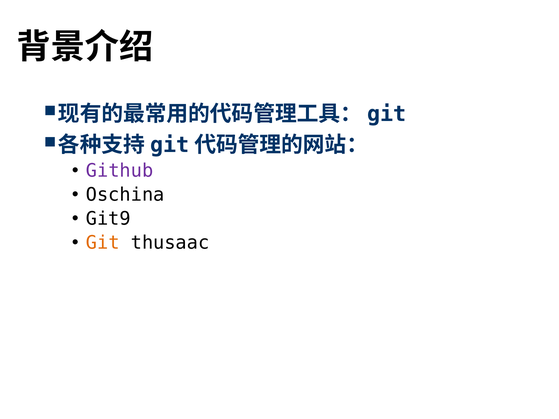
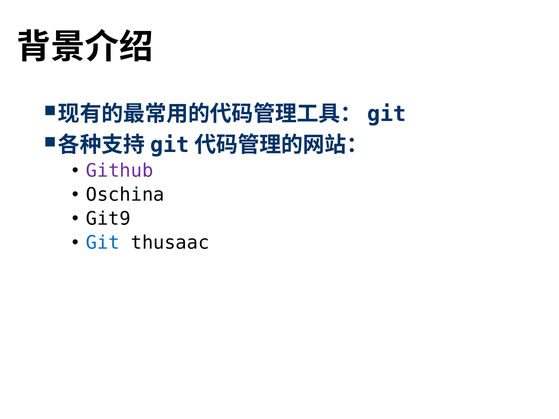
Git colour: orange -> blue
